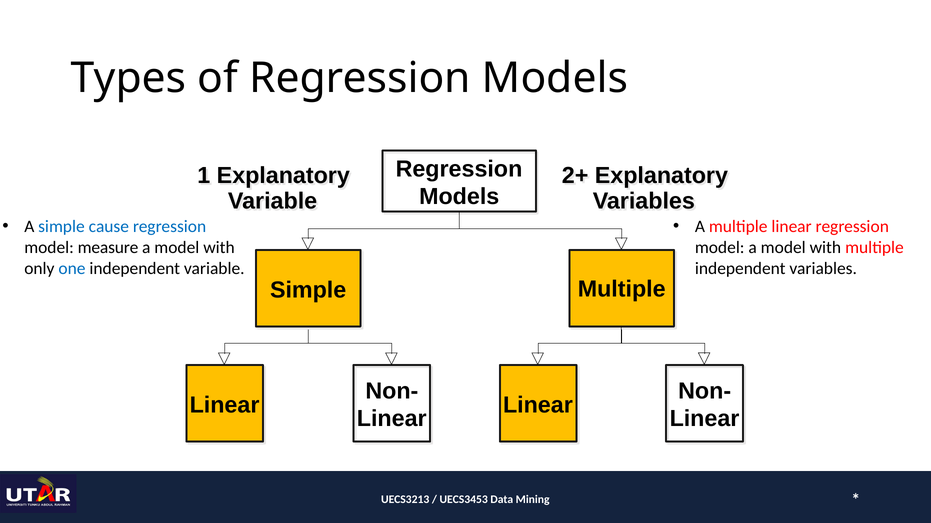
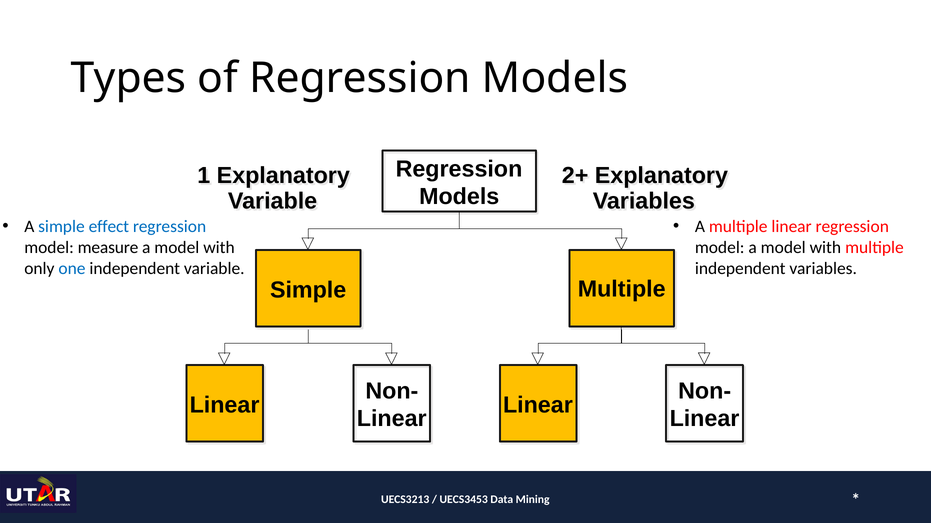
cause: cause -> effect
